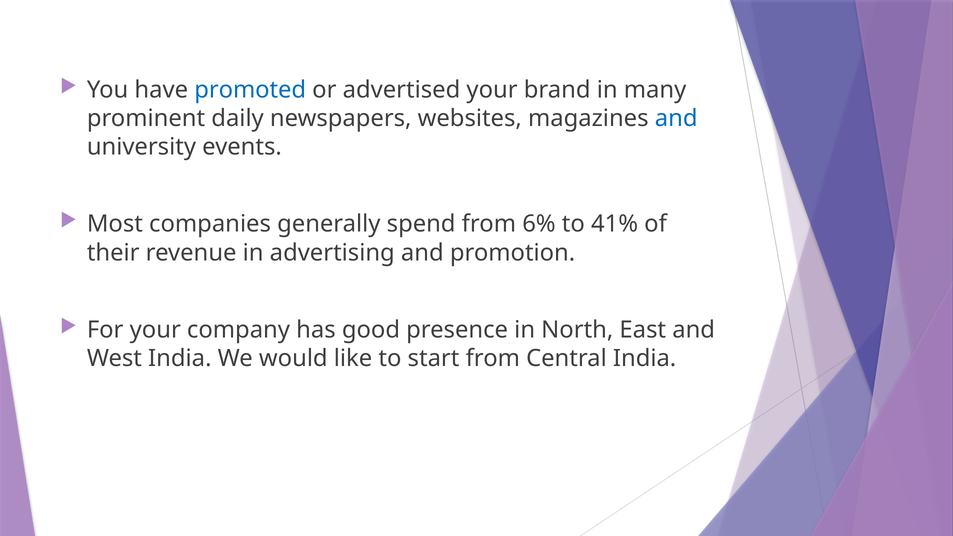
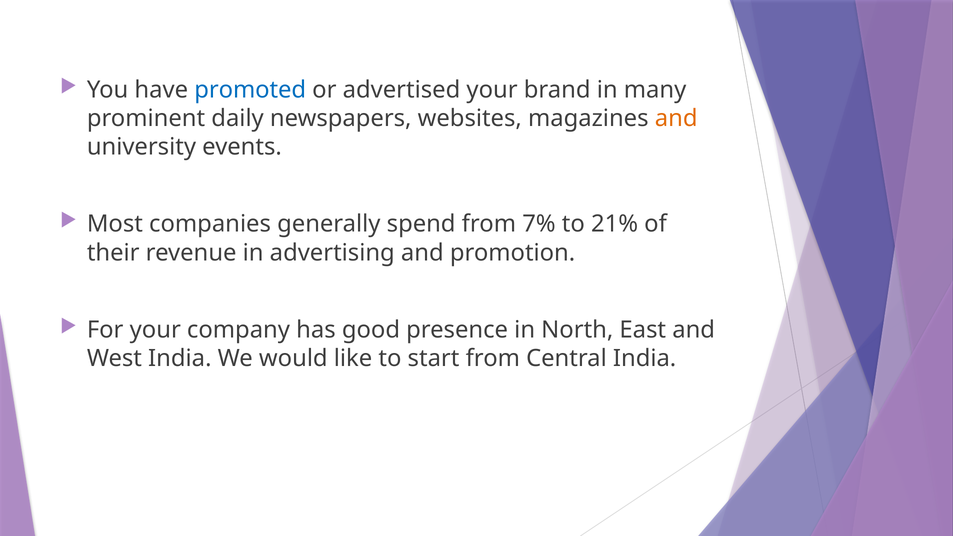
and at (676, 118) colour: blue -> orange
6%: 6% -> 7%
41%: 41% -> 21%
